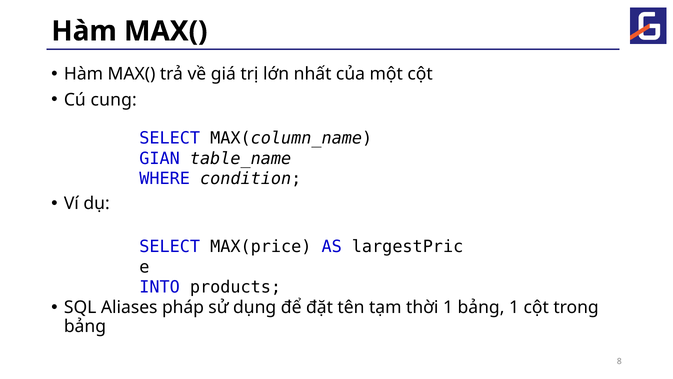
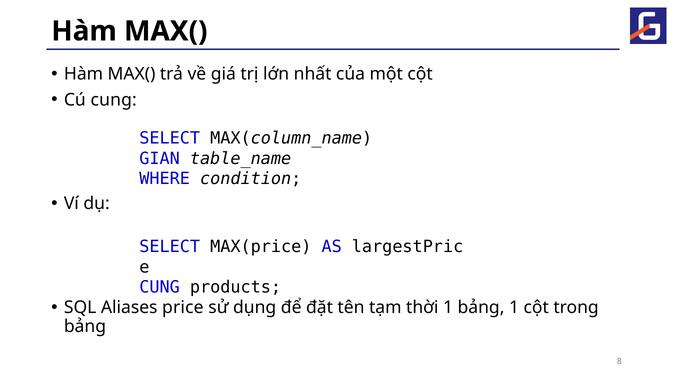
INTO at (160, 287): INTO -> CUNG
pháp: pháp -> price
